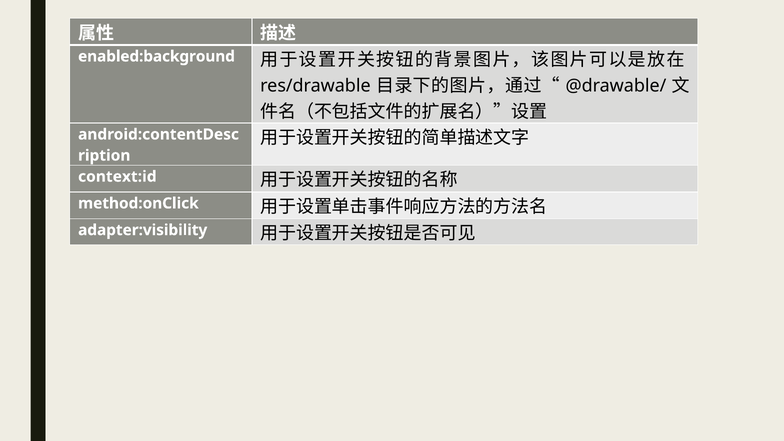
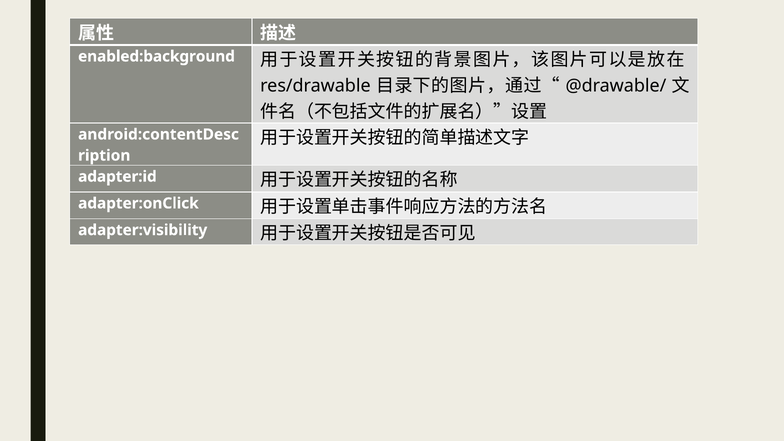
context:id: context:id -> adapter:id
method:onClick: method:onClick -> adapter:onClick
